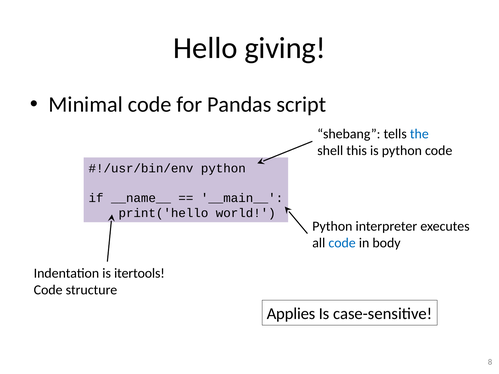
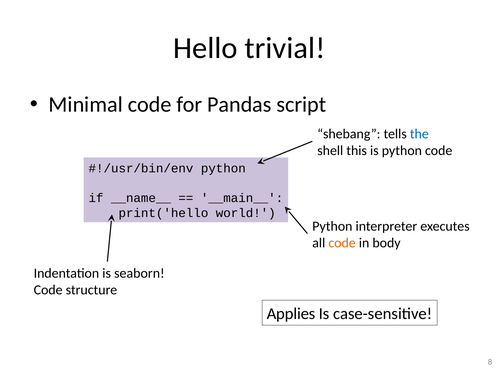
giving: giving -> trivial
code at (342, 243) colour: blue -> orange
itertools: itertools -> seaborn
